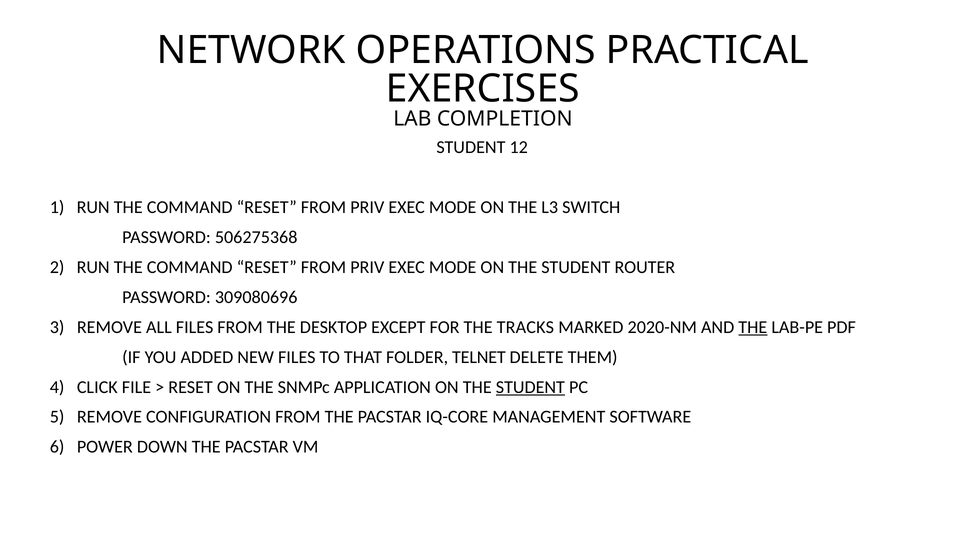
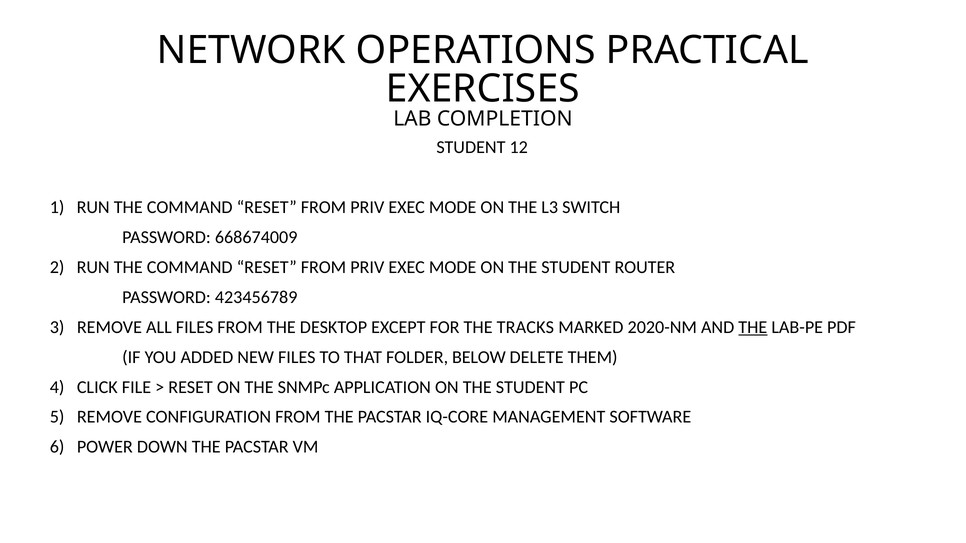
506275368: 506275368 -> 668674009
309080696: 309080696 -> 423456789
TELNET: TELNET -> BELOW
STUDENT at (530, 387) underline: present -> none
